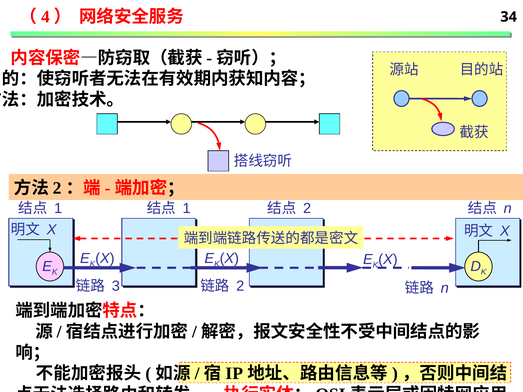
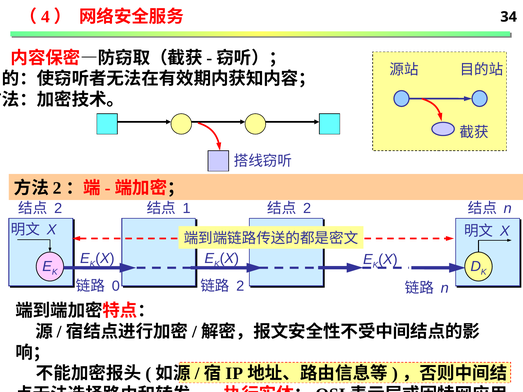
1 at (58, 208): 1 -> 2
3: 3 -> 0
